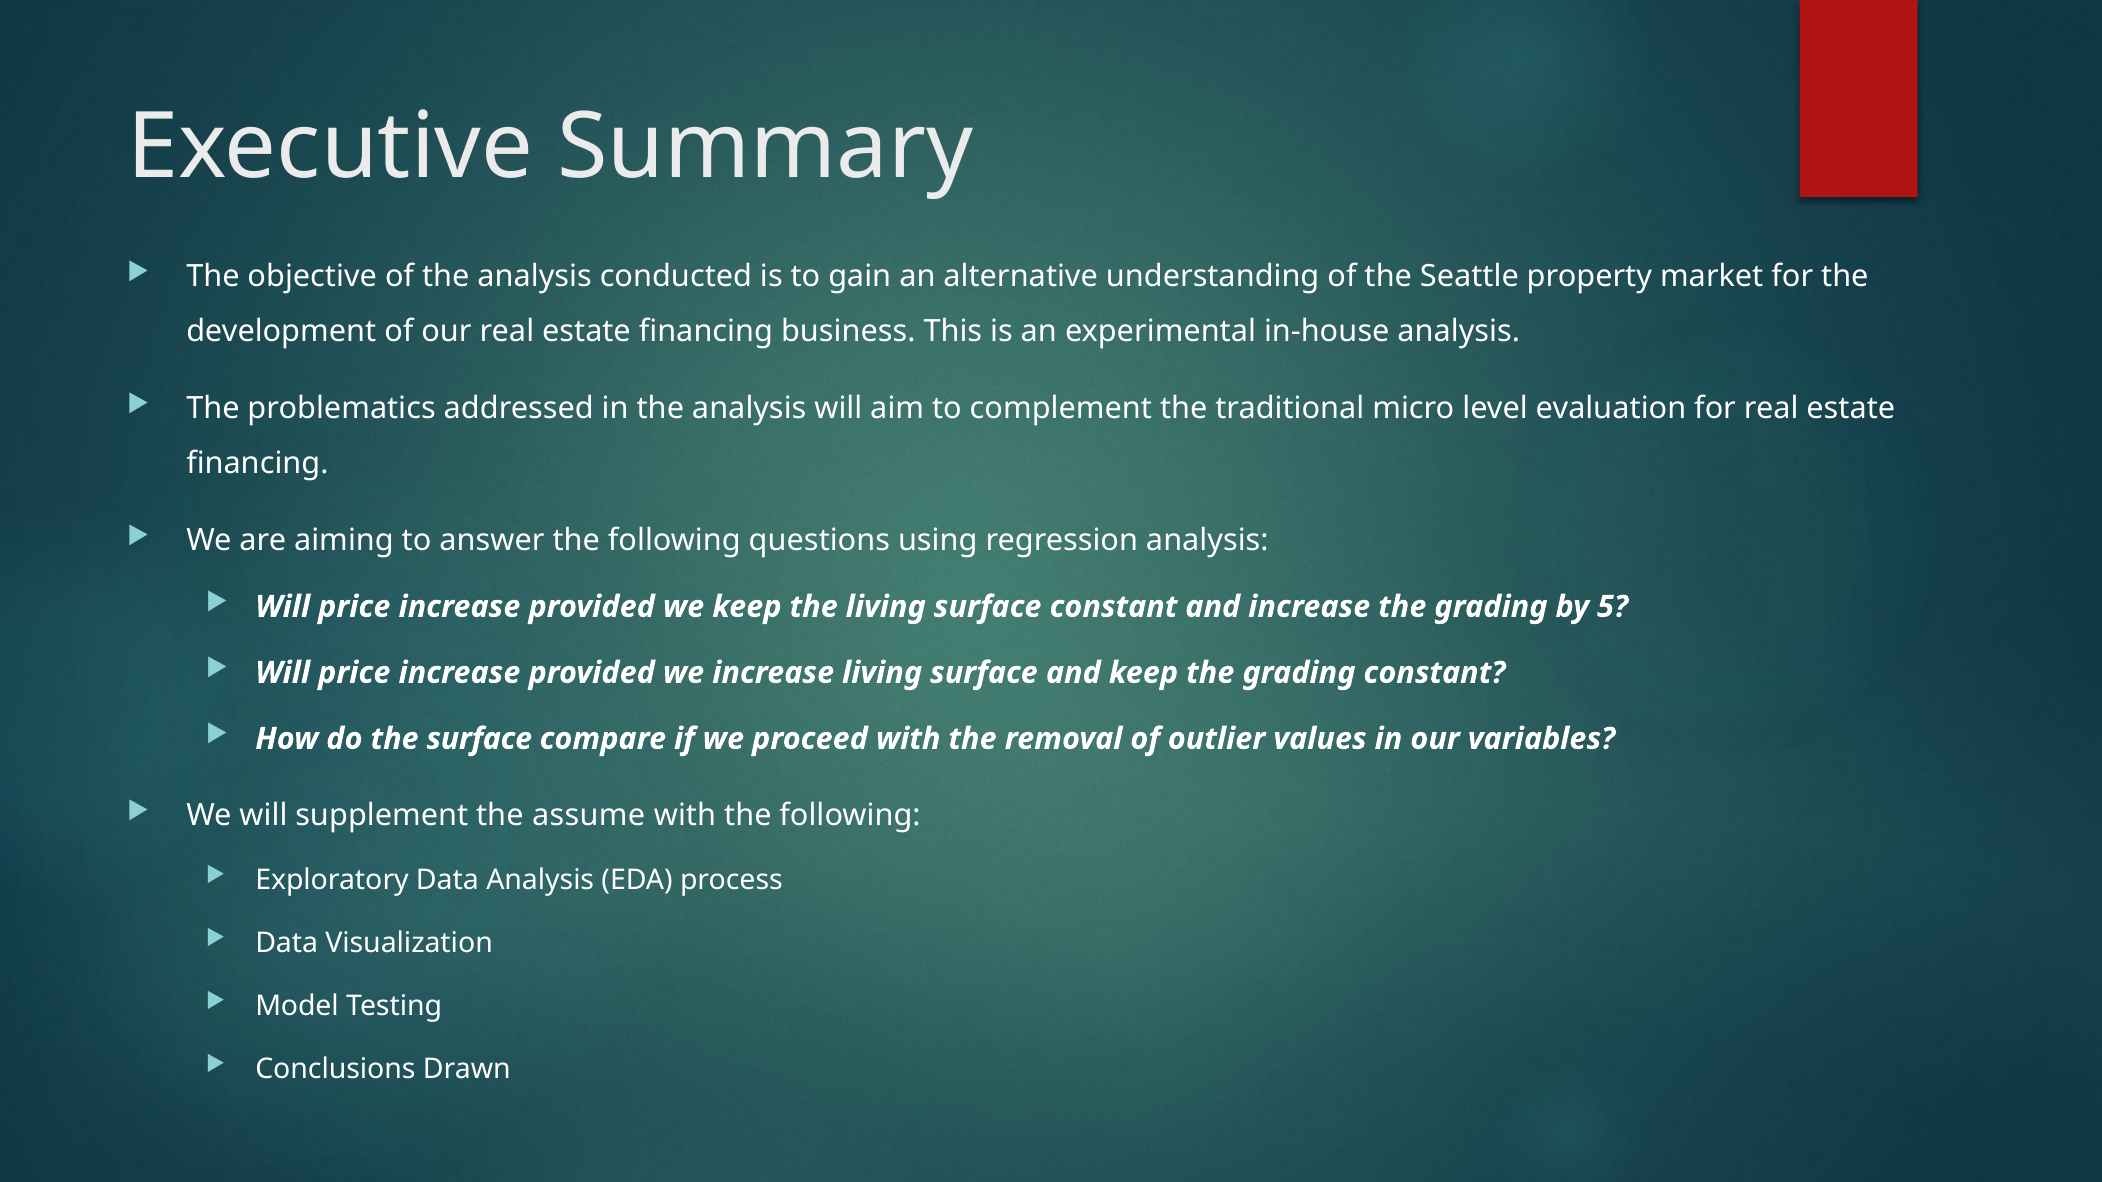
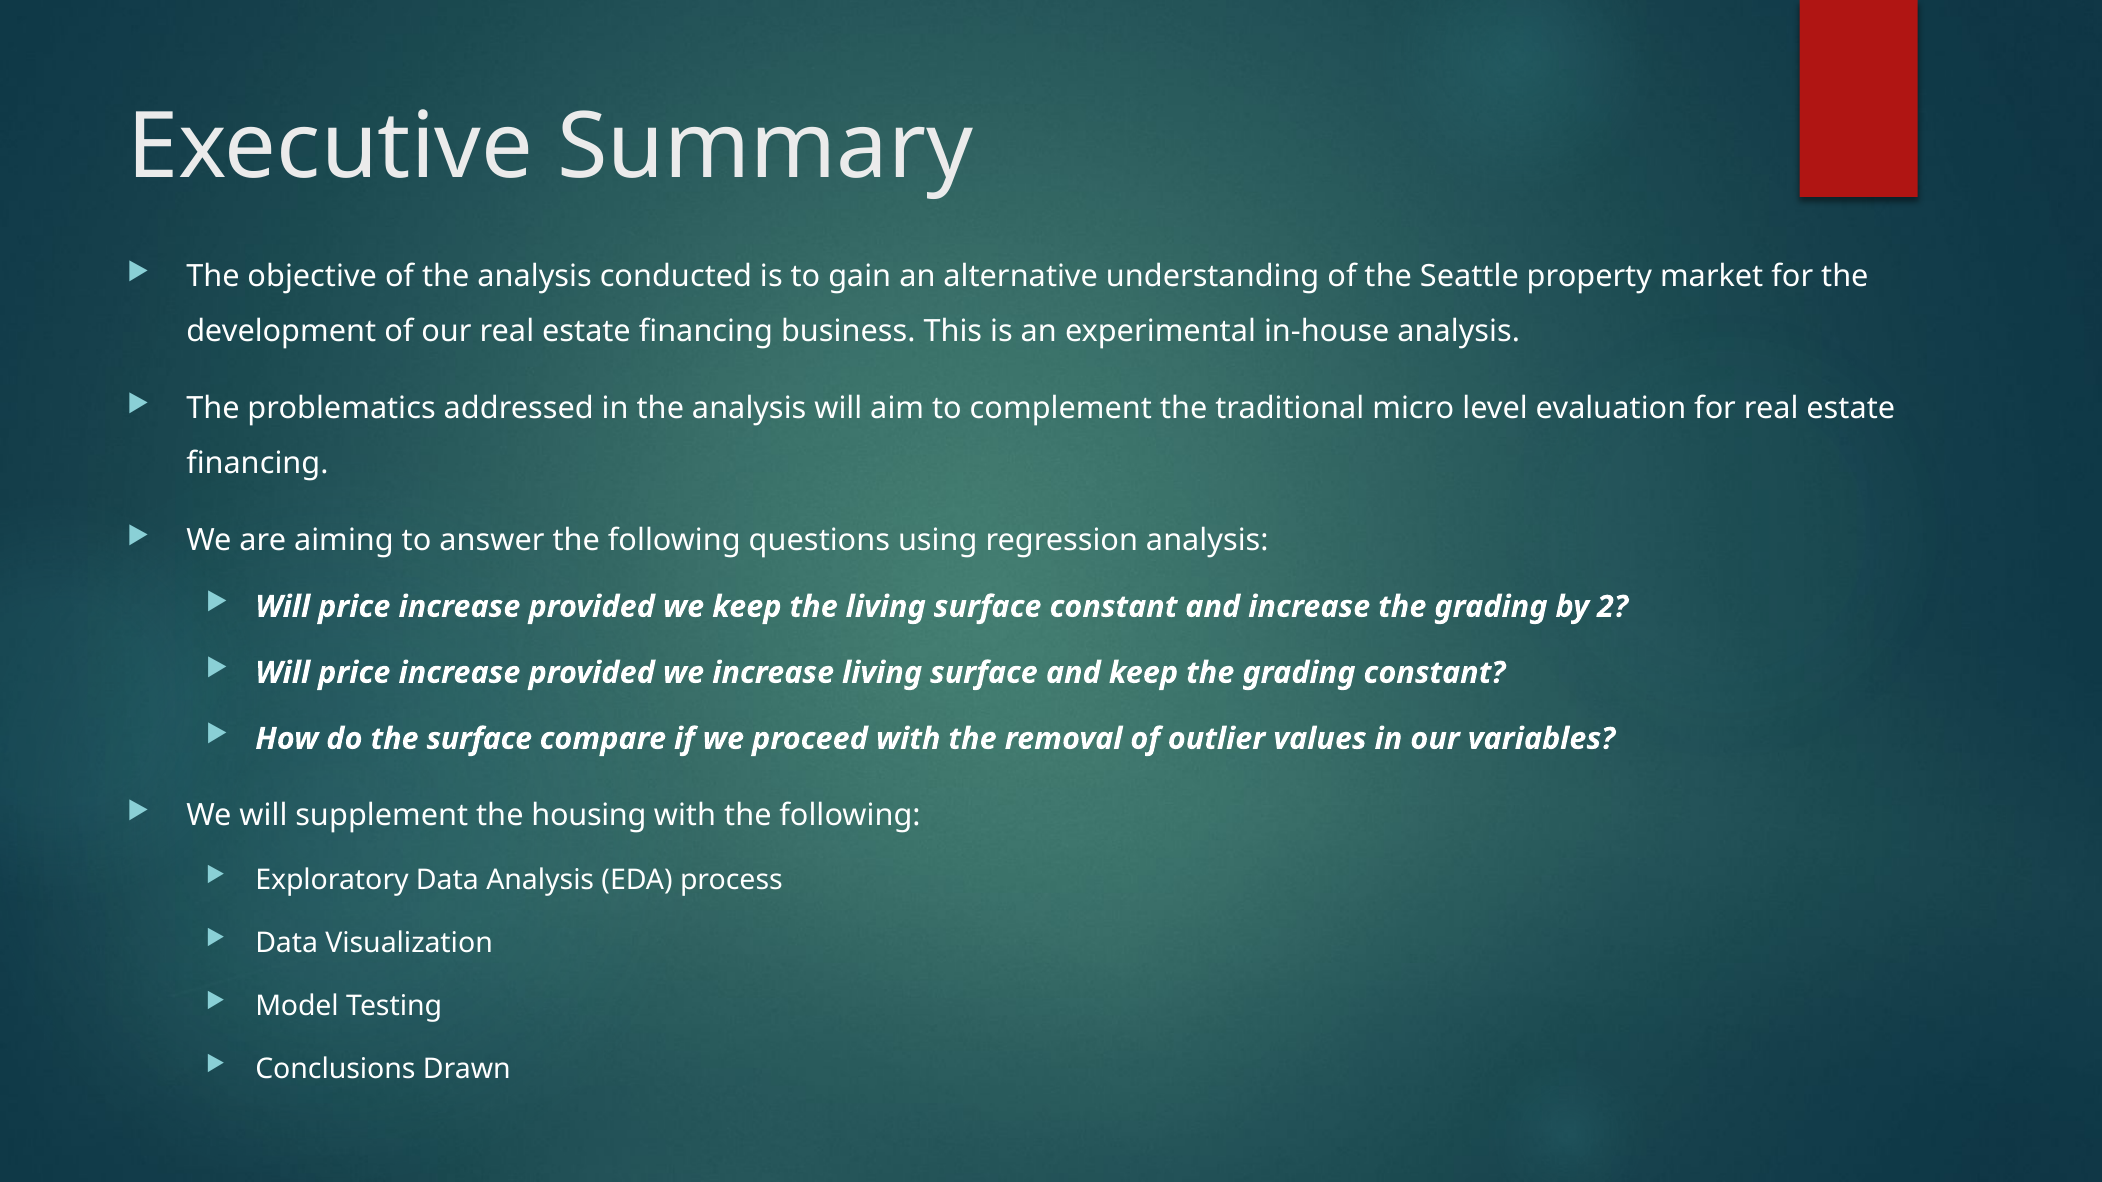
5: 5 -> 2
assume: assume -> housing
